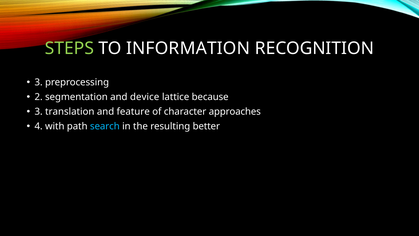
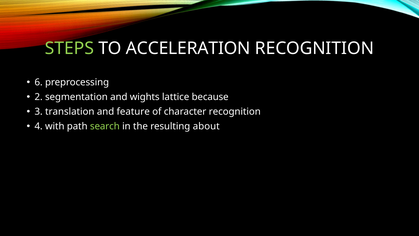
INFORMATION: INFORMATION -> ACCELERATION
3 at (39, 82): 3 -> 6
device: device -> wights
character approaches: approaches -> recognition
search colour: light blue -> light green
better: better -> about
